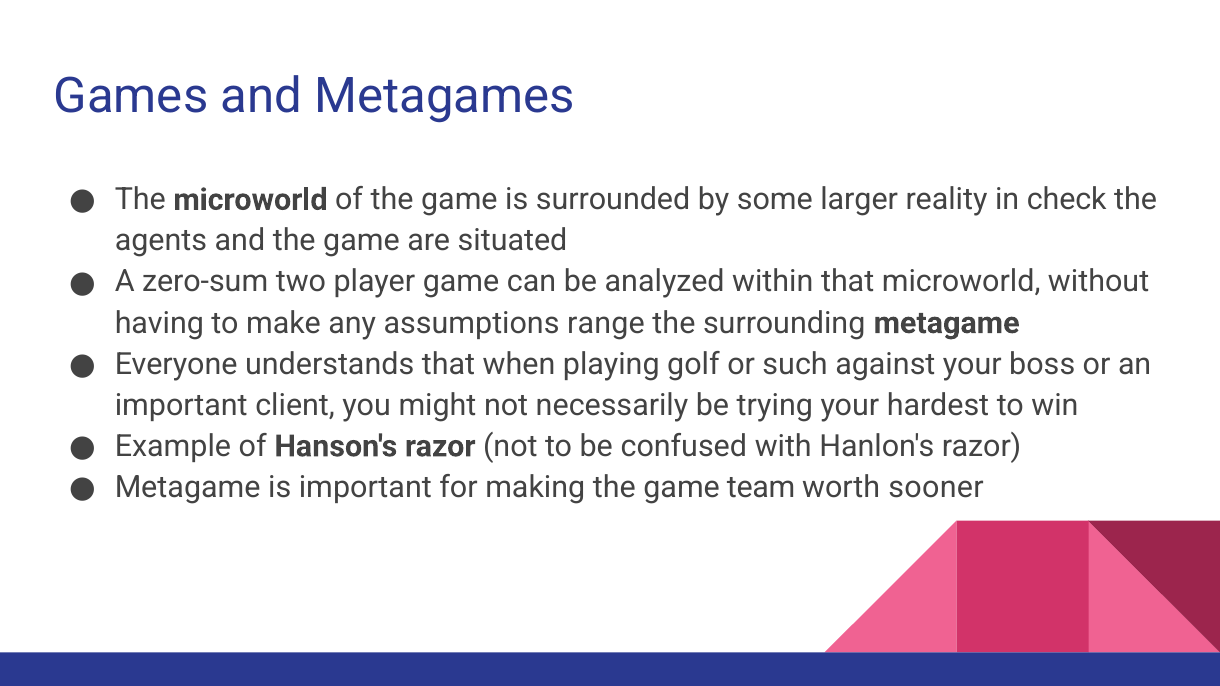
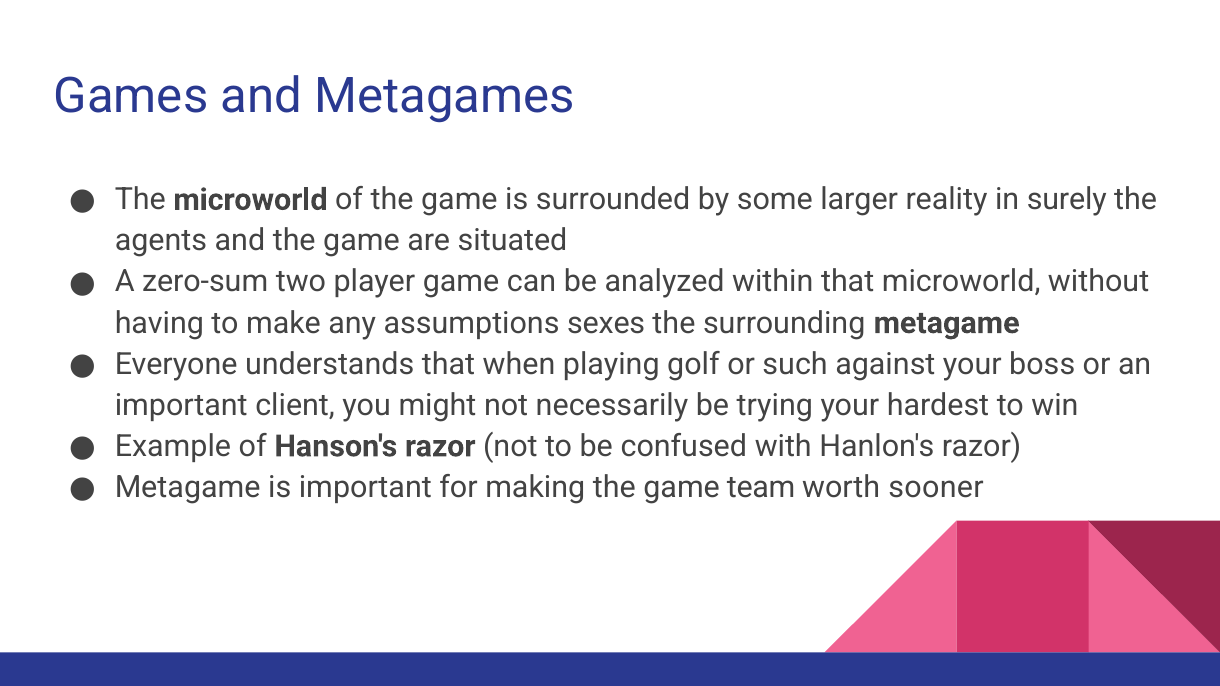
check: check -> surely
range: range -> sexes
